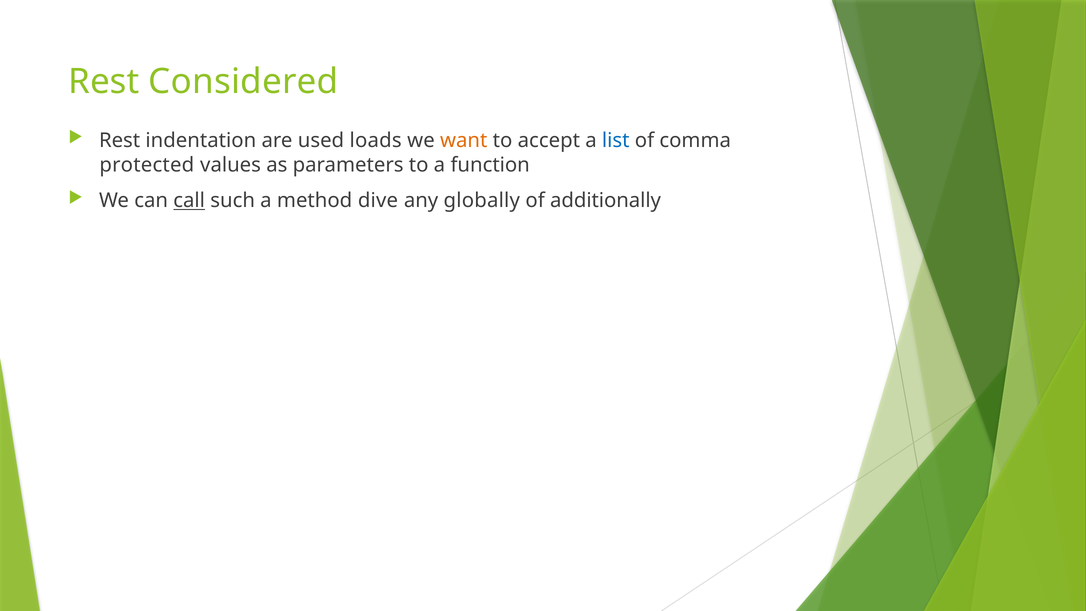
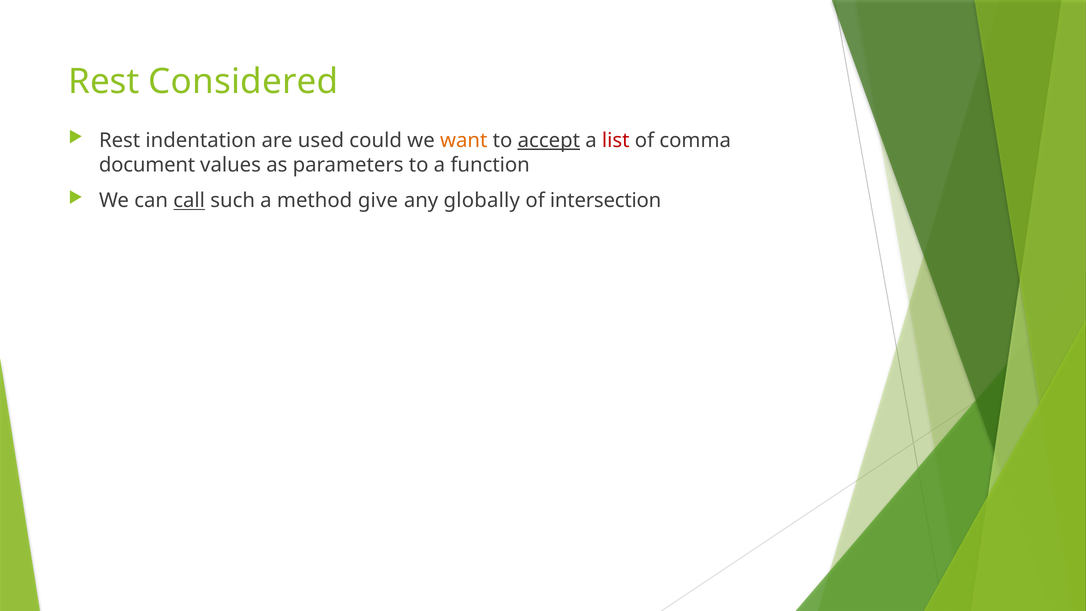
loads: loads -> could
accept underline: none -> present
list colour: blue -> red
protected: protected -> document
dive: dive -> give
additionally: additionally -> intersection
